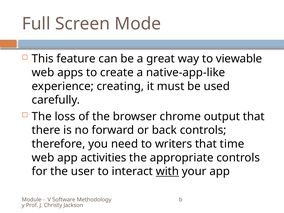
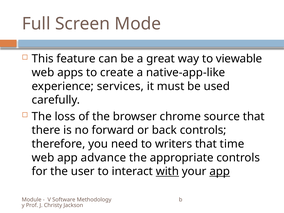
creating: creating -> services
output: output -> source
activities: activities -> advance
app at (220, 171) underline: none -> present
